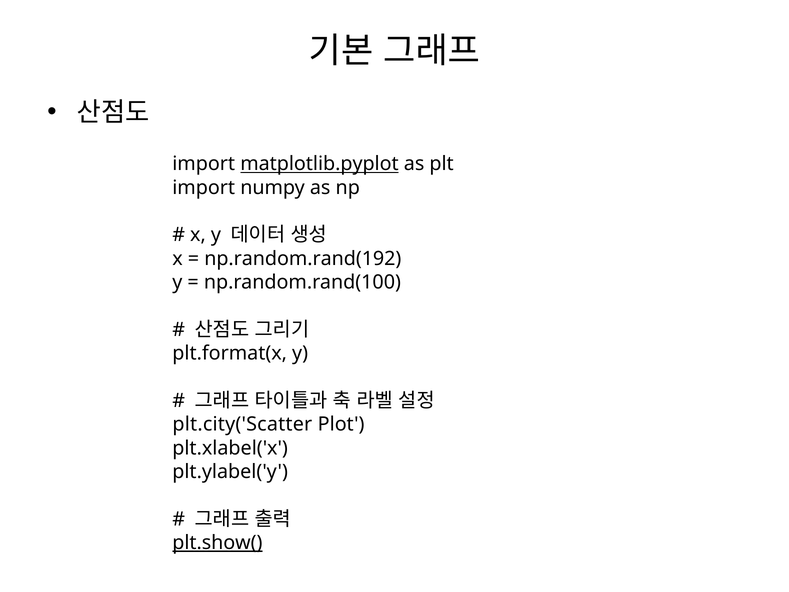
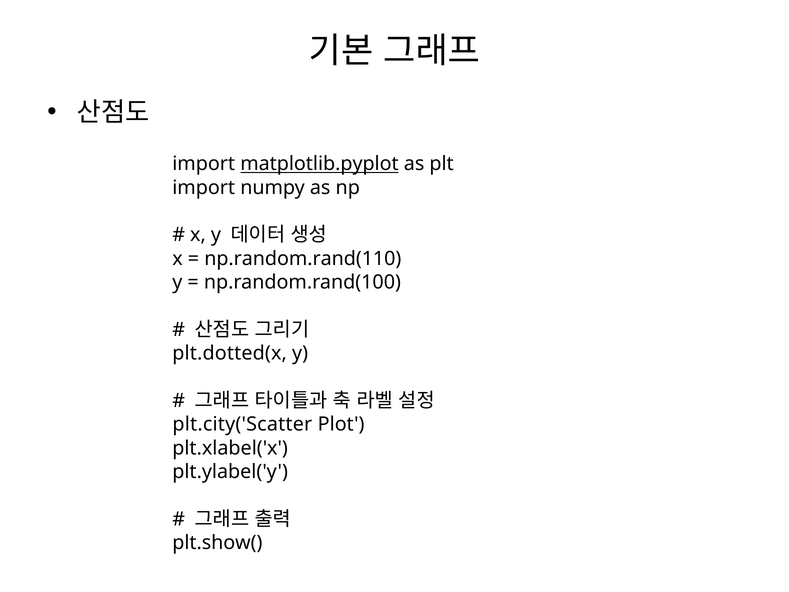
np.random.rand(192: np.random.rand(192 -> np.random.rand(110
plt.format(x: plt.format(x -> plt.dotted(x
plt.show( underline: present -> none
